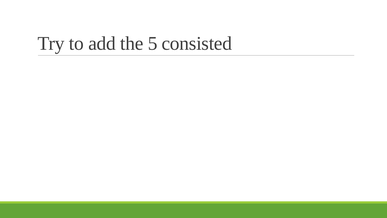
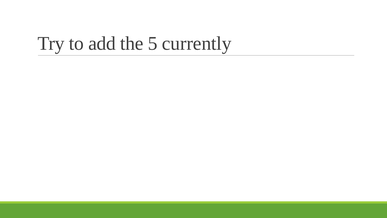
consisted: consisted -> currently
